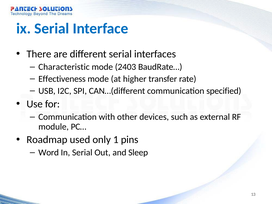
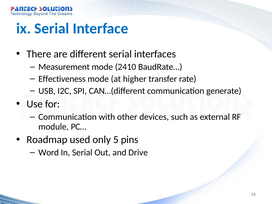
Characteristic: Characteristic -> Measurement
2403: 2403 -> 2410
specified: specified -> generate
1: 1 -> 5
Sleep: Sleep -> Drive
